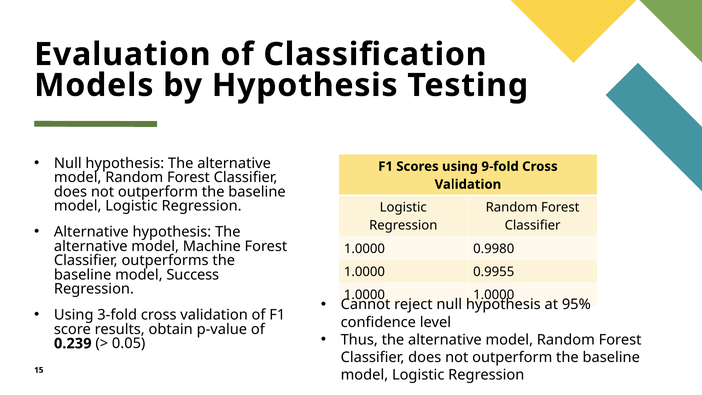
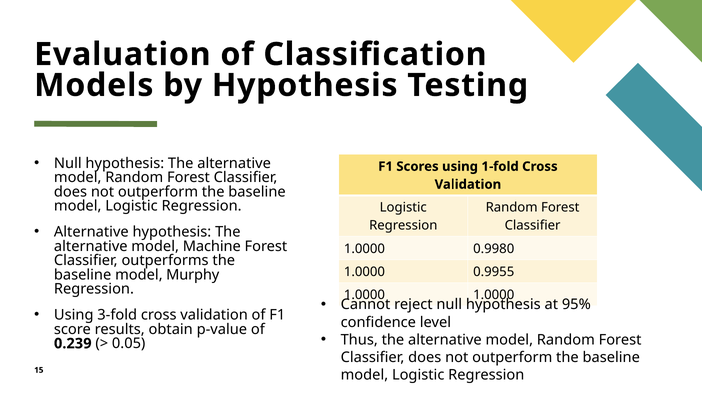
9-fold: 9-fold -> 1-fold
Success: Success -> Murphy
